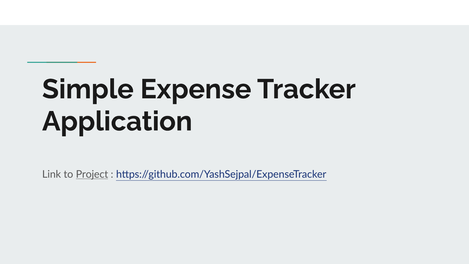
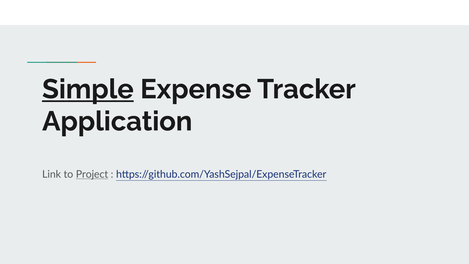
Simple underline: none -> present
